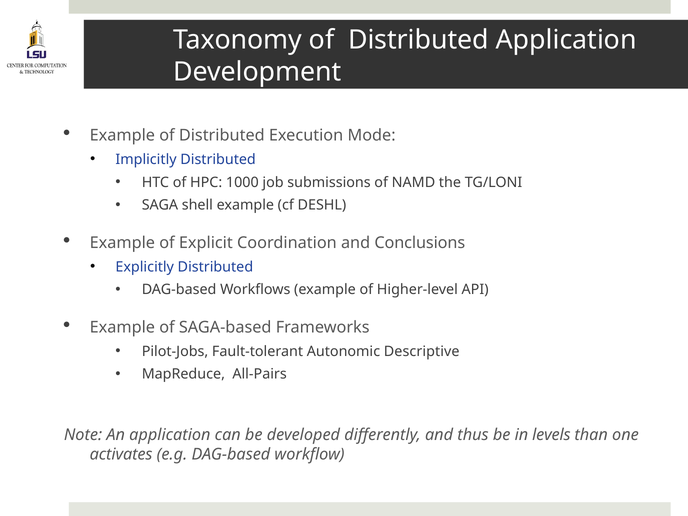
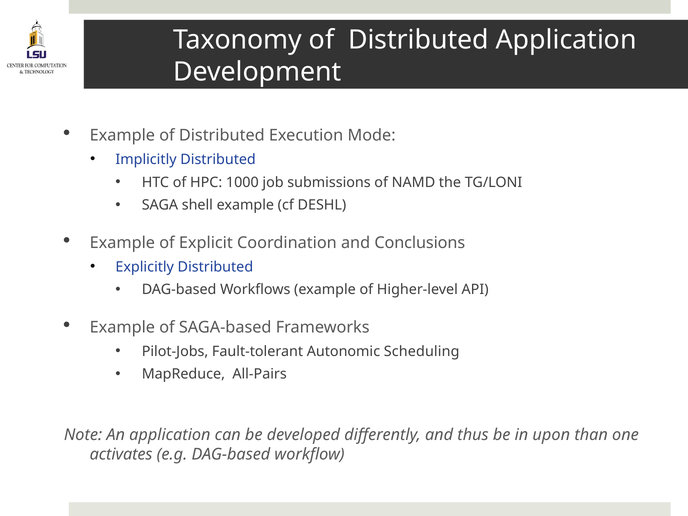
Descriptive: Descriptive -> Scheduling
levels: levels -> upon
